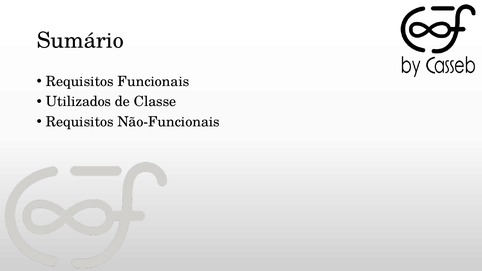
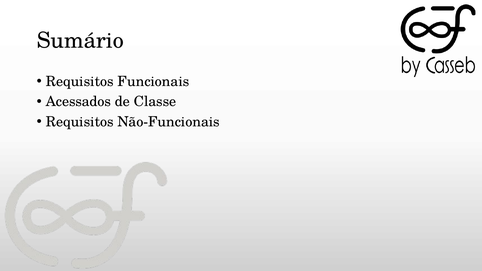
Utilizados: Utilizados -> Acessados
